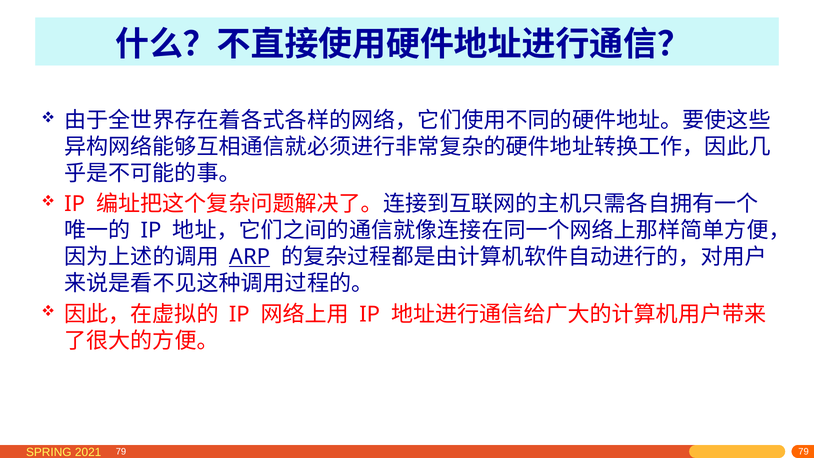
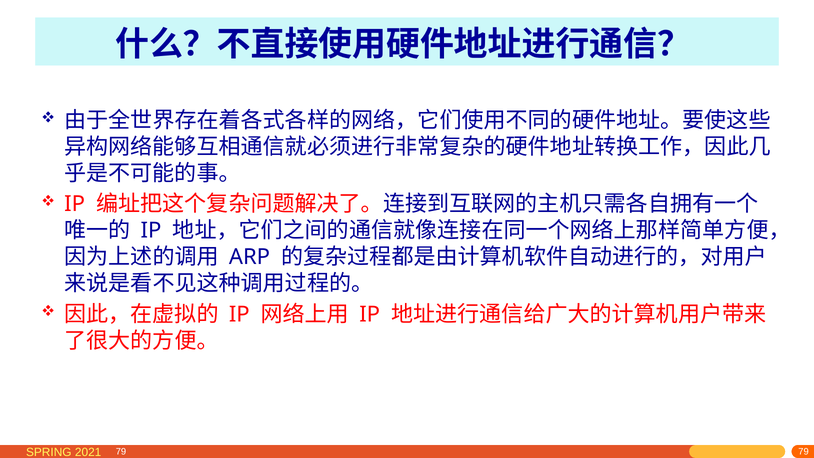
ARP underline: present -> none
